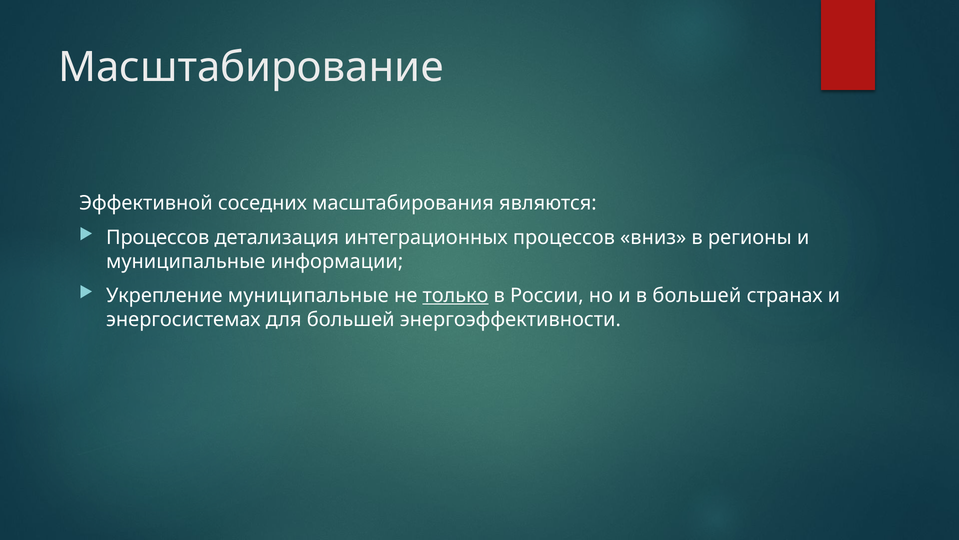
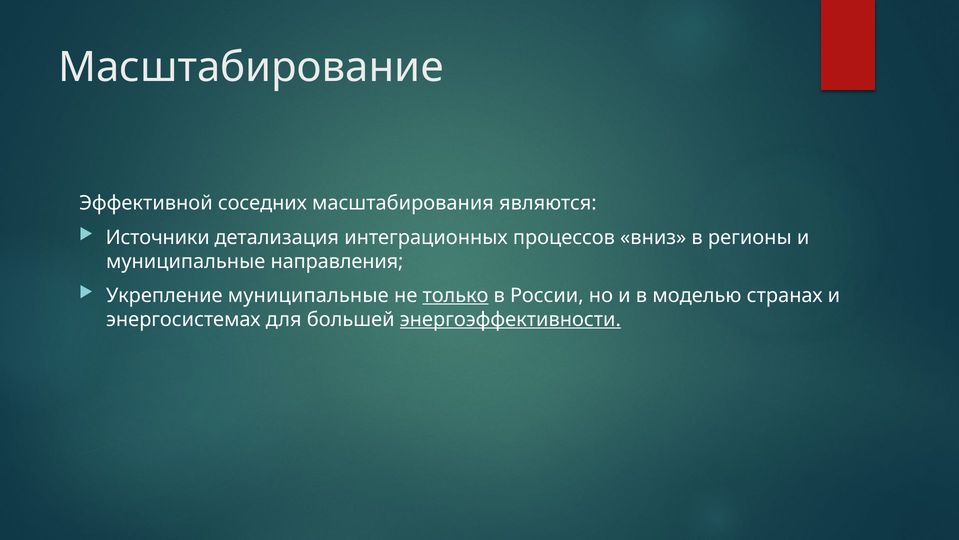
Процессов at (158, 237): Процессов -> Источники
информации: информации -> направления
в большей: большей -> моделью
энергоэффективности underline: none -> present
